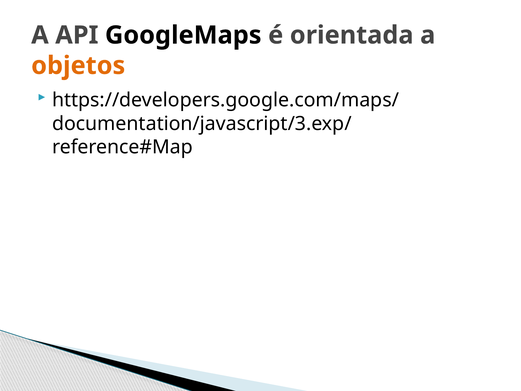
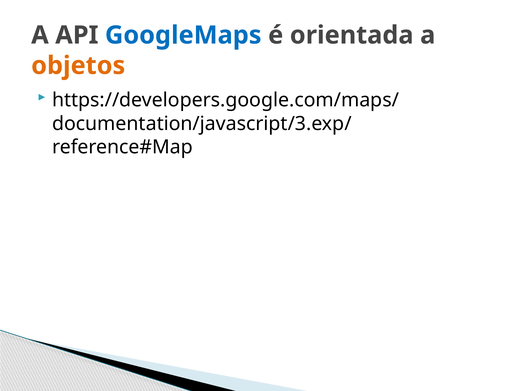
GoogleMaps colour: black -> blue
